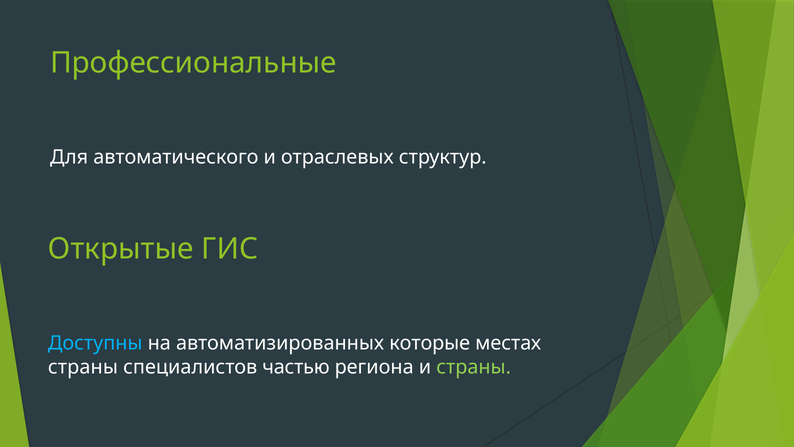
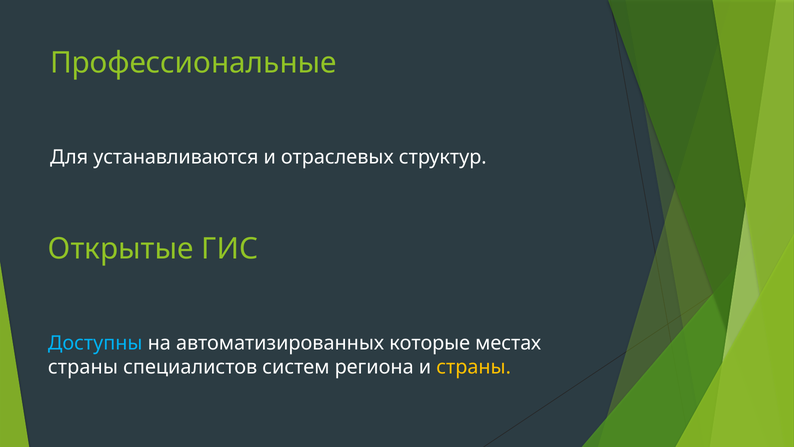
автоматического: автоматического -> устанавливаются
частью: частью -> систем
страны at (474, 367) colour: light green -> yellow
